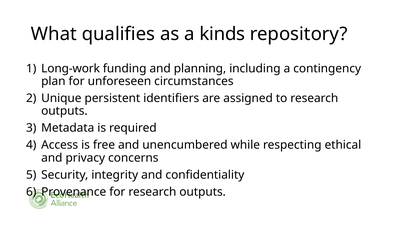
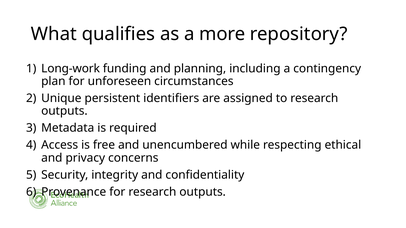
kinds: kinds -> more
